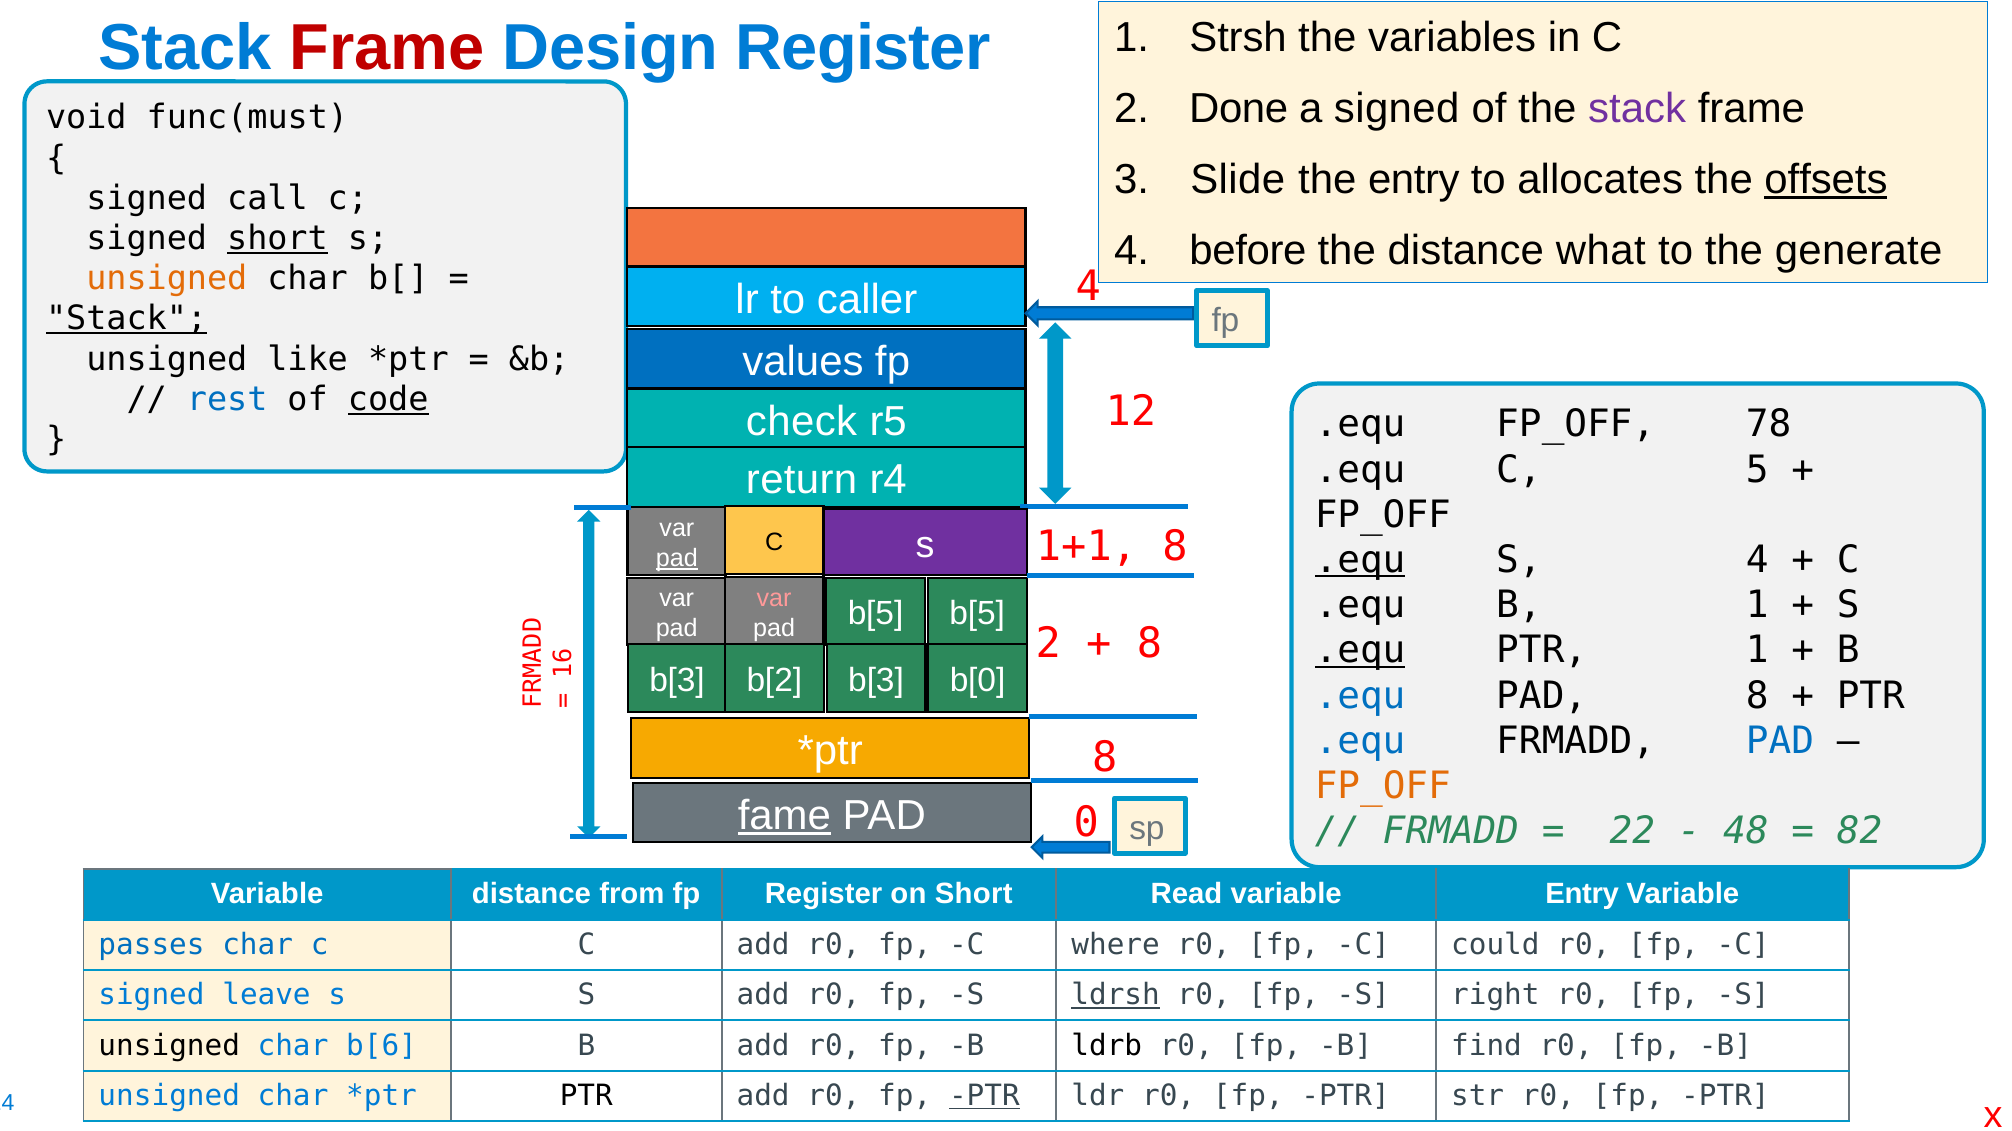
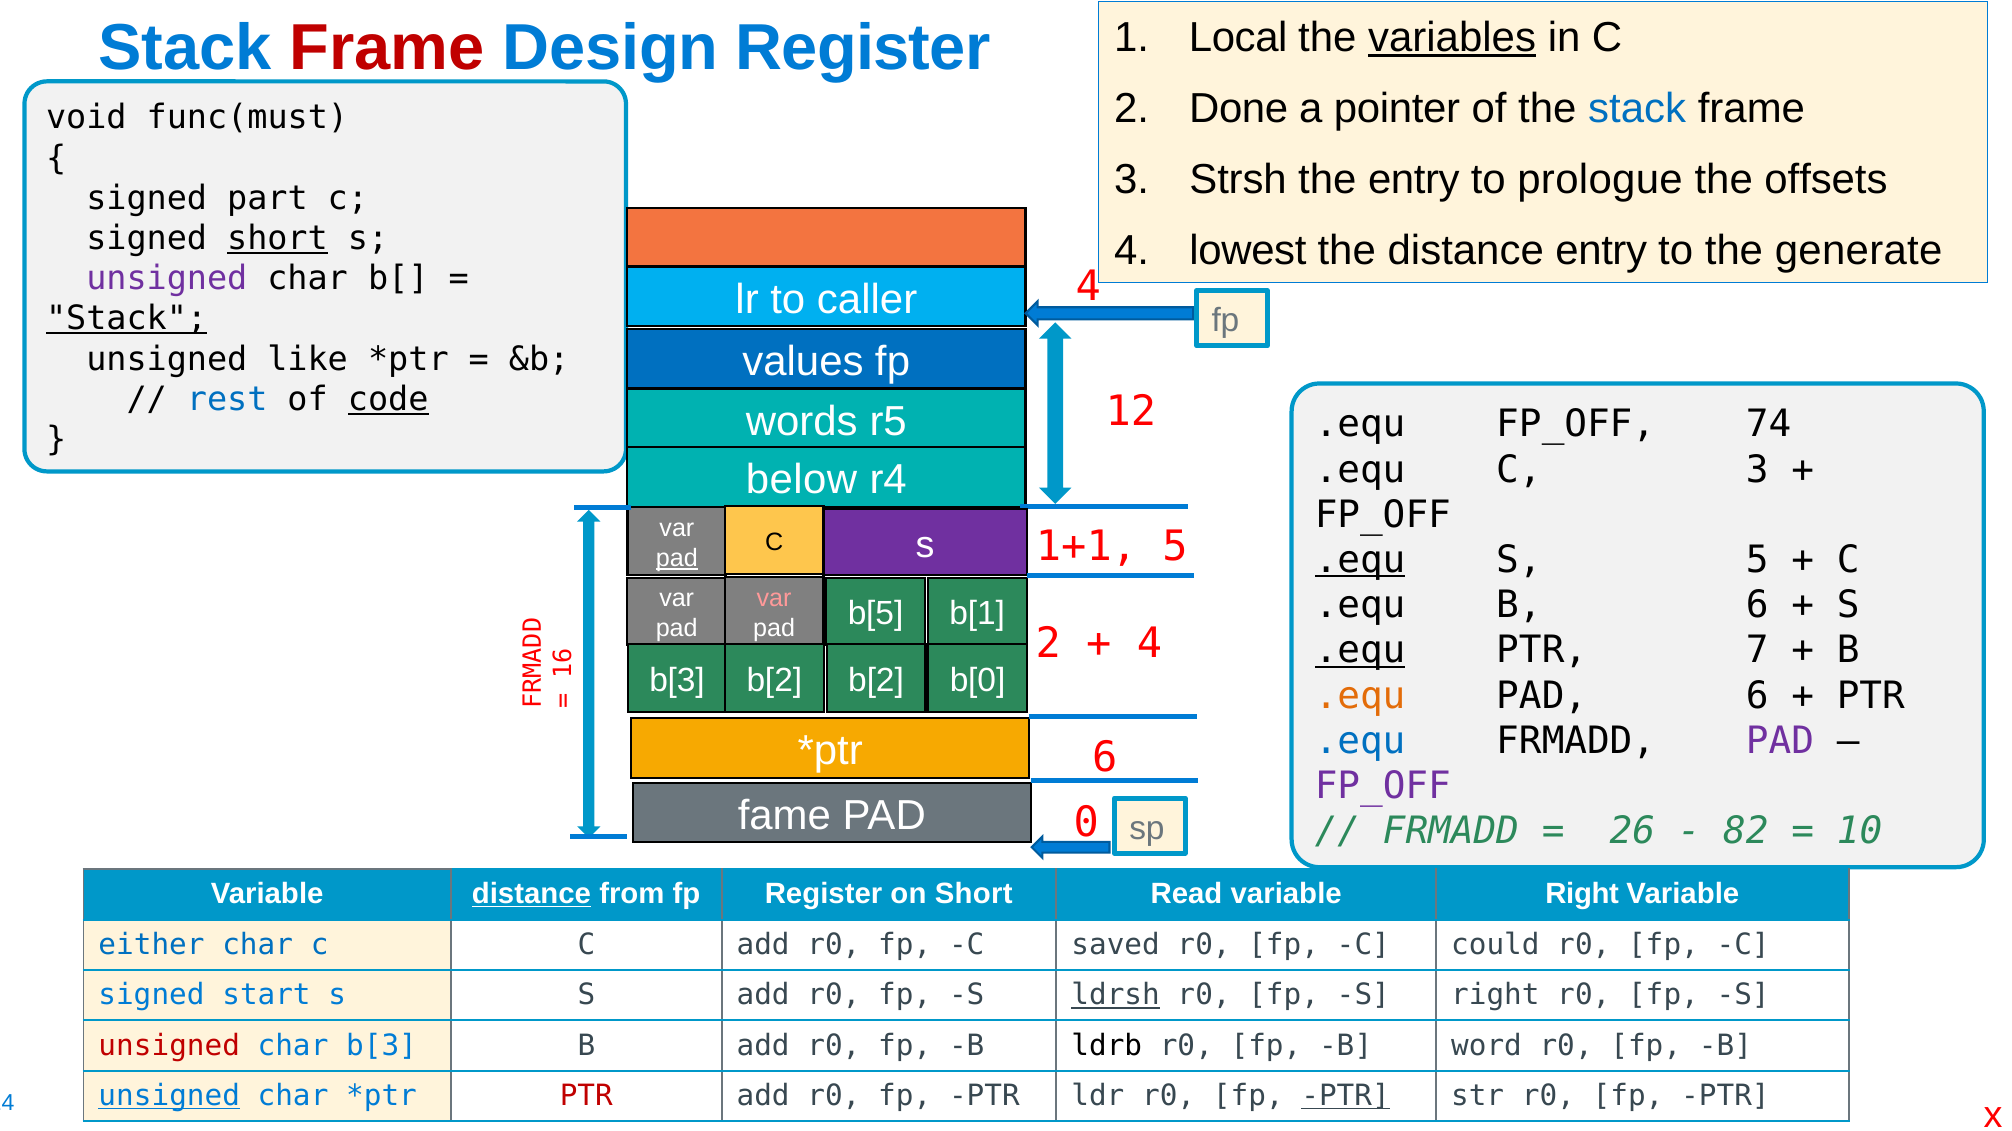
Strsh: Strsh -> Local
variables underline: none -> present
a signed: signed -> pointer
stack at (1637, 109) colour: purple -> blue
Slide: Slide -> Strsh
allocates: allocates -> prologue
offsets underline: present -> none
call: call -> part
before: before -> lowest
distance what: what -> entry
unsigned at (167, 279) colour: orange -> purple
check: check -> words
78: 78 -> 74
C 5: 5 -> 3
return: return -> below
1+1 8: 8 -> 5
S 4: 4 -> 5
B 1: 1 -> 6
b[5 b[5: b[5 -> b[1
8 at (1149, 644): 8 -> 4
PTR 1: 1 -> 7
b[2 b[3: b[3 -> b[2
.equ at (1360, 696) colour: blue -> orange
PAD 8: 8 -> 6
PAD at (1780, 742) colour: blue -> purple
8 at (1105, 759): 8 -> 6
FP_OFF at (1383, 787) colour: orange -> purple
fame underline: present -> none
22: 22 -> 26
48: 48 -> 82
82: 82 -> 10
distance at (531, 894) underline: none -> present
variable Entry: Entry -> Right
passes: passes -> either
where: where -> saved
leave: leave -> start
unsigned at (169, 1046) colour: black -> red
char b[6: b[6 -> b[3
find: find -> word
unsigned at (169, 1097) underline: none -> present
PTR at (586, 1097) colour: black -> red
PTR at (984, 1097) underline: present -> none
PTR at (1346, 1097) underline: none -> present
